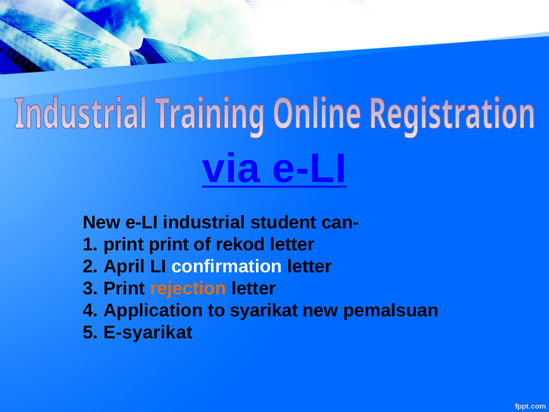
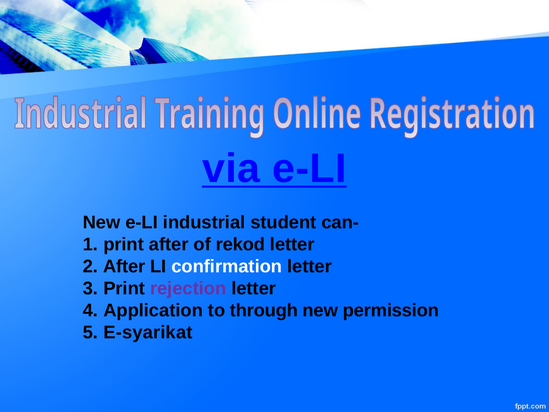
print print: print -> after
April at (124, 266): April -> After
rejection colour: orange -> purple
syarikat: syarikat -> through
pemalsuan: pemalsuan -> permission
